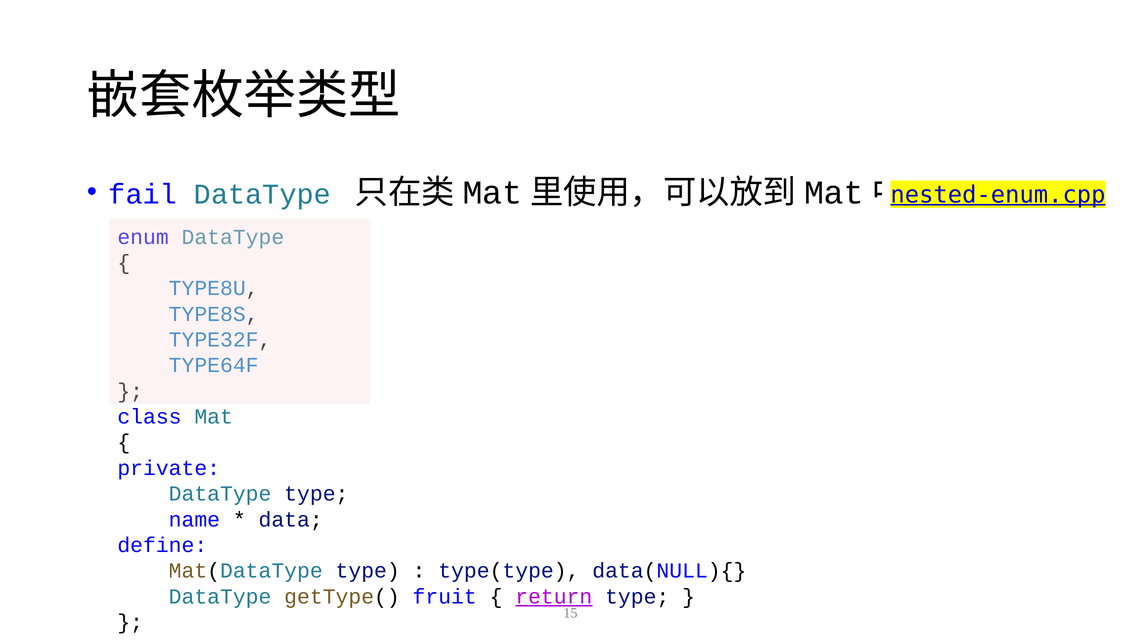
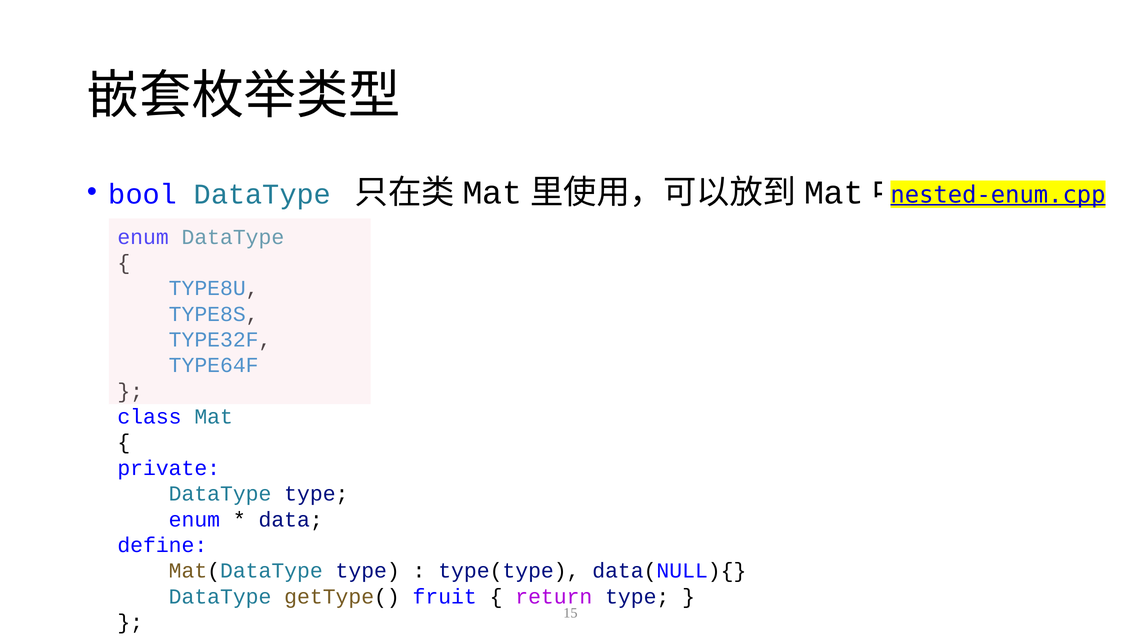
fail: fail -> bool
name at (194, 519): name -> enum
return underline: present -> none
